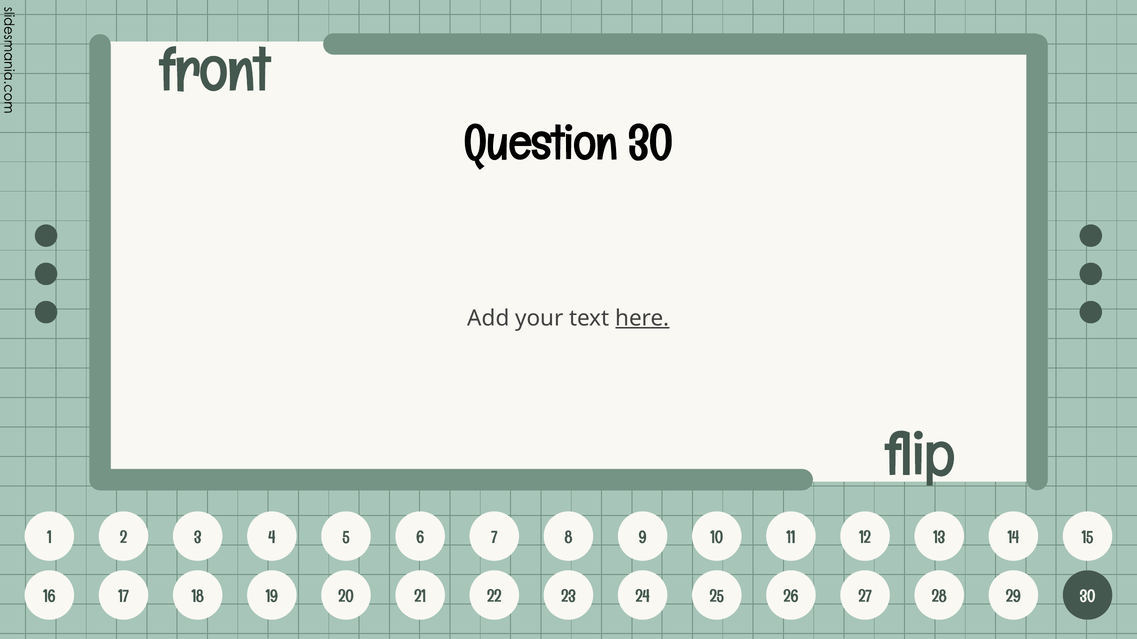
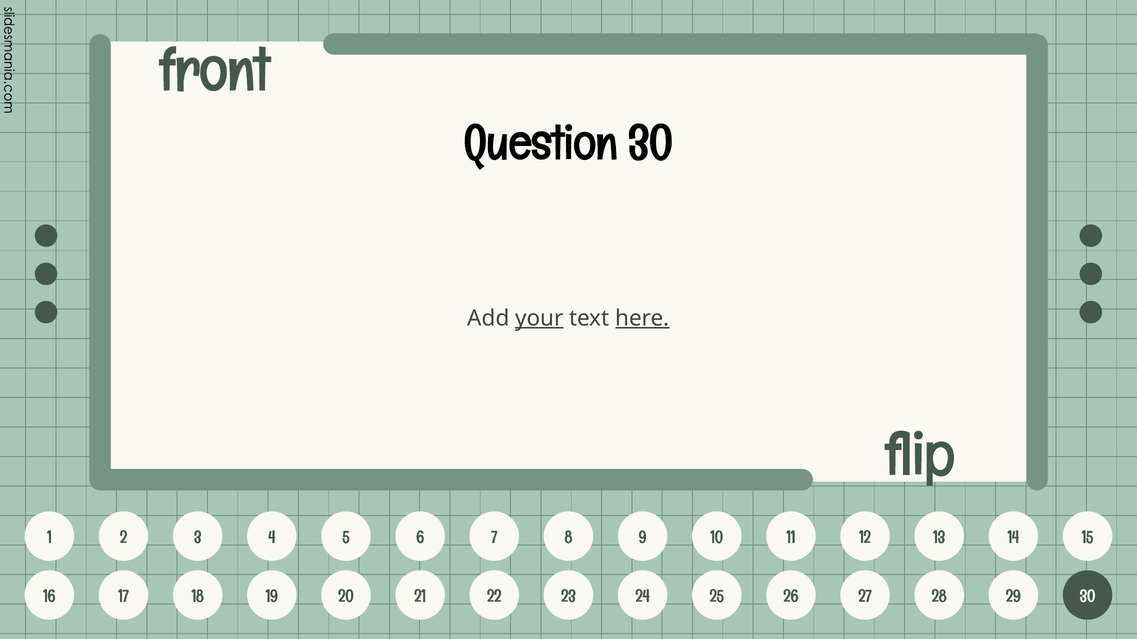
your underline: none -> present
